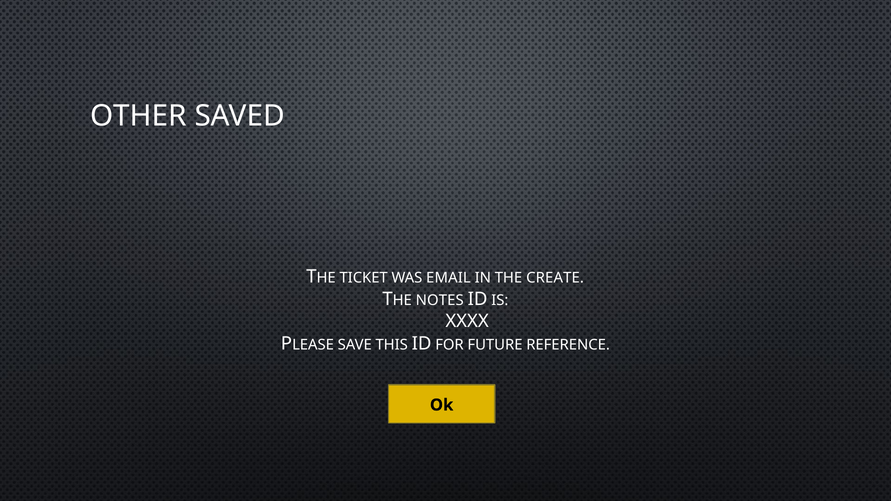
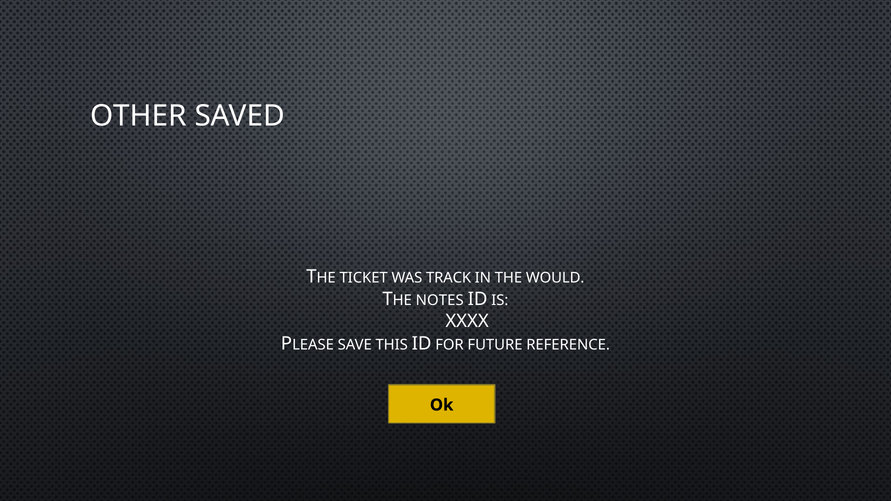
EMAIL: EMAIL -> TRACK
CREATE: CREATE -> WOULD
